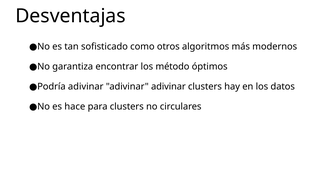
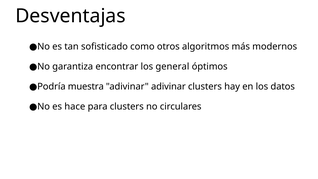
método: método -> general
Podría adivinar: adivinar -> muestra
